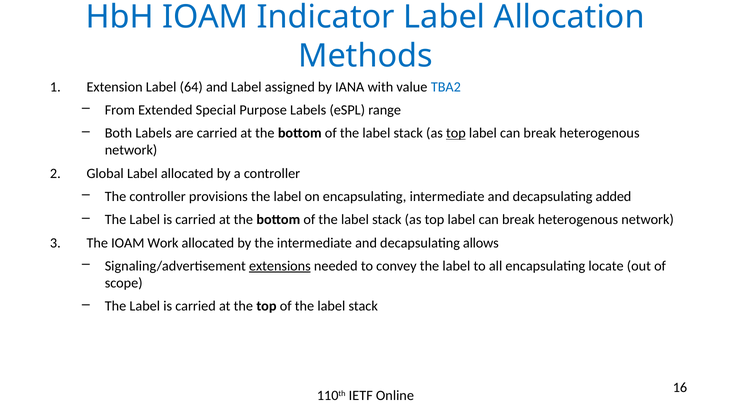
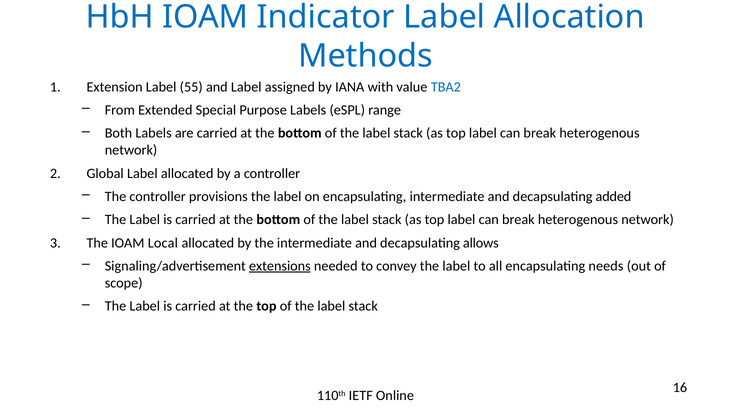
64: 64 -> 55
top at (456, 133) underline: present -> none
Work: Work -> Local
locate: locate -> needs
